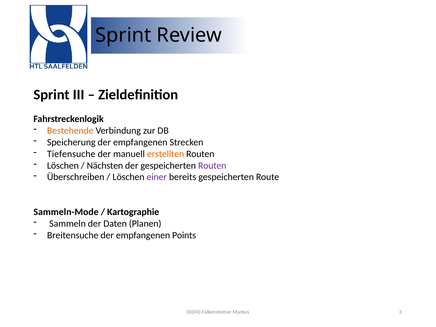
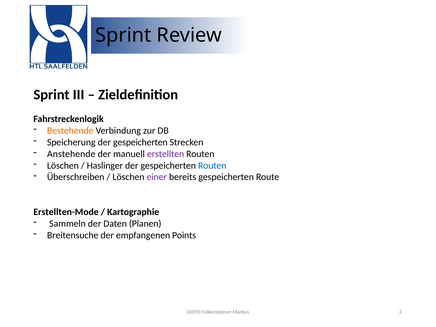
Speicherung der empfangenen: empfangenen -> gespeicherten
Tiefensuche: Tiefensuche -> Anstehende
erstellten colour: orange -> purple
Nächsten: Nächsten -> Haslinger
Routen at (212, 166) colour: purple -> blue
Sammeln-Mode: Sammeln-Mode -> Erstellten-Mode
